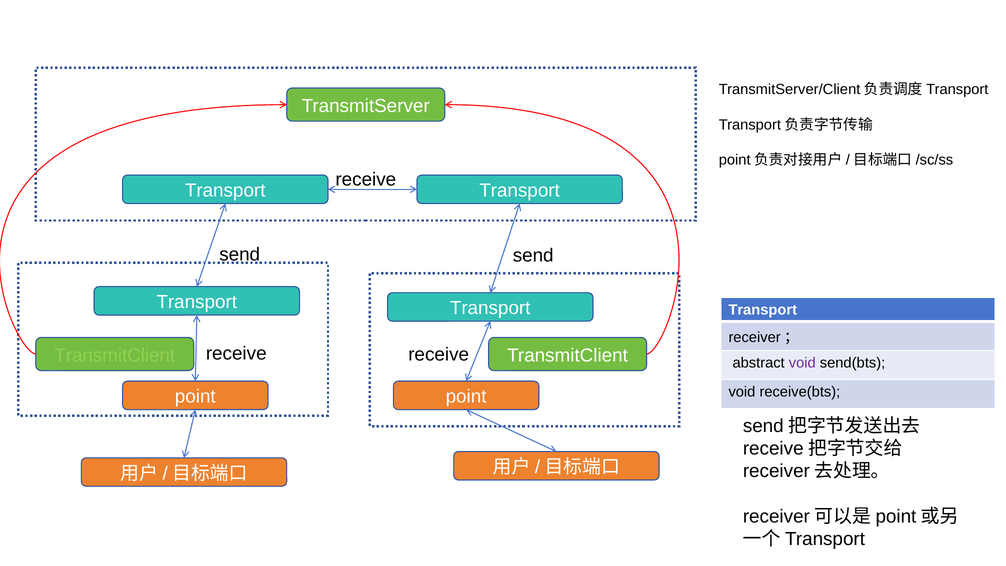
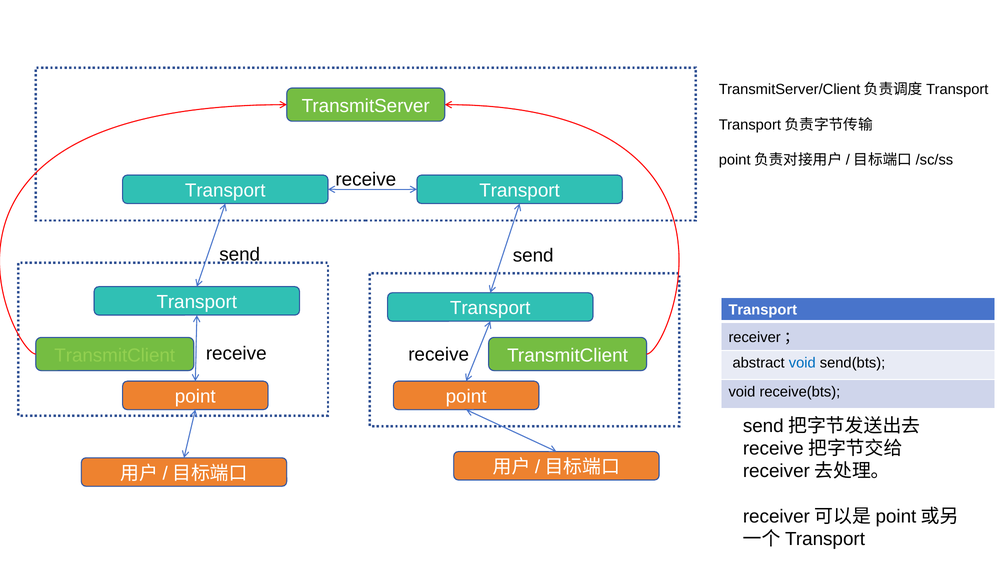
void at (802, 363) colour: purple -> blue
